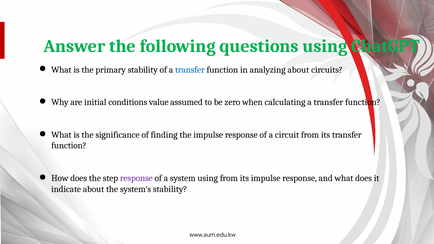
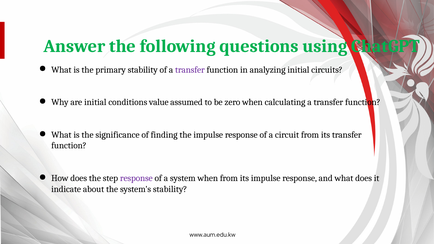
transfer at (190, 70) colour: blue -> purple
analyzing about: about -> initial
system using: using -> when
